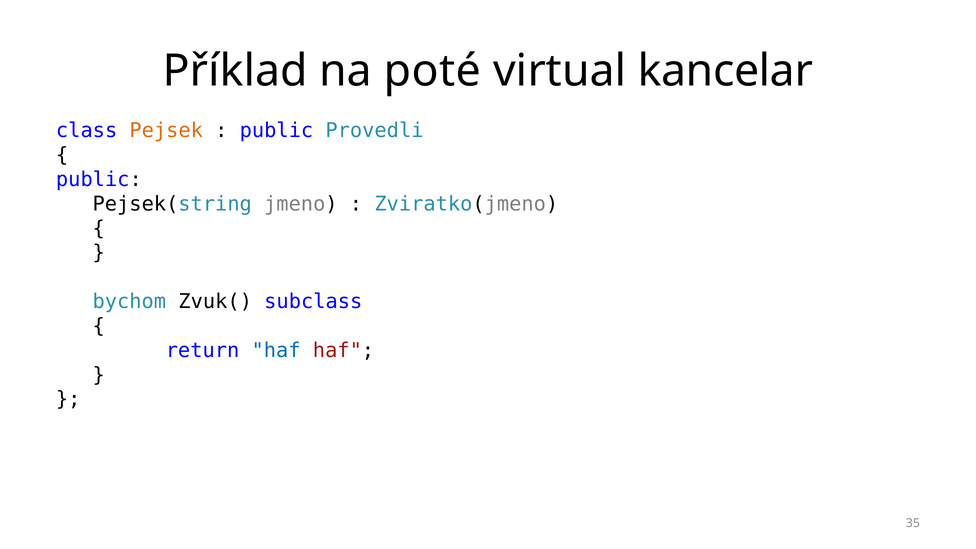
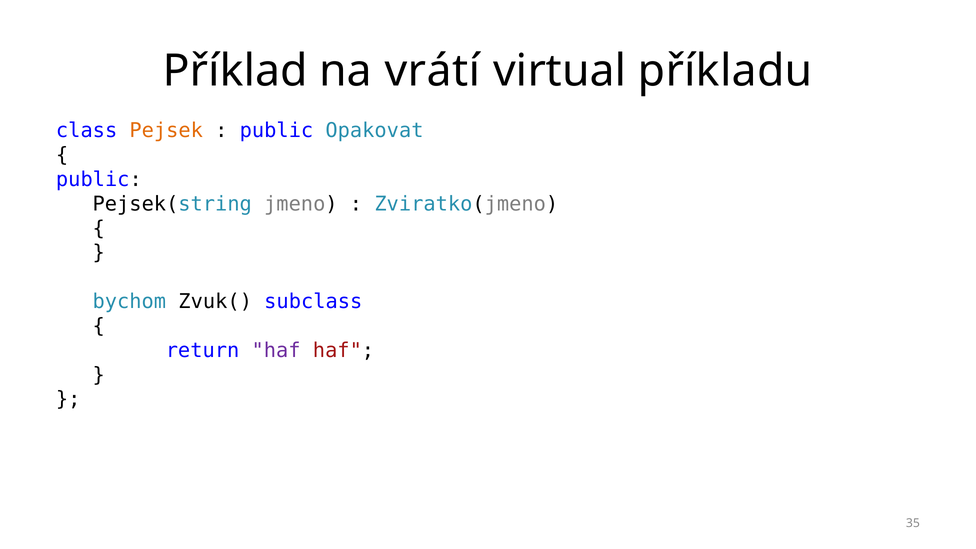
poté: poté -> vrátí
kancelar: kancelar -> příkladu
Provedli: Provedli -> Opakovat
haf at (276, 350) colour: blue -> purple
